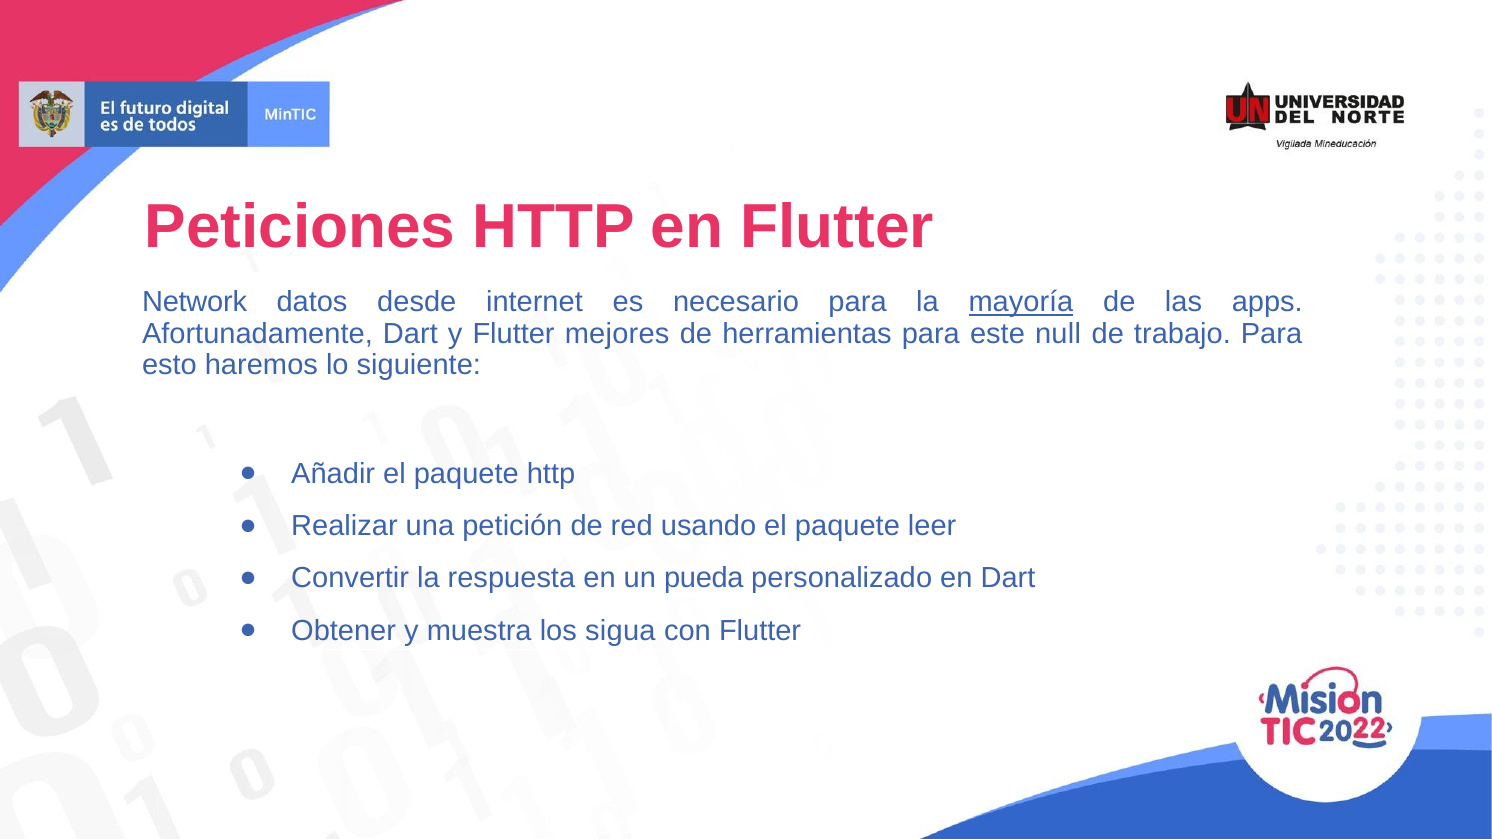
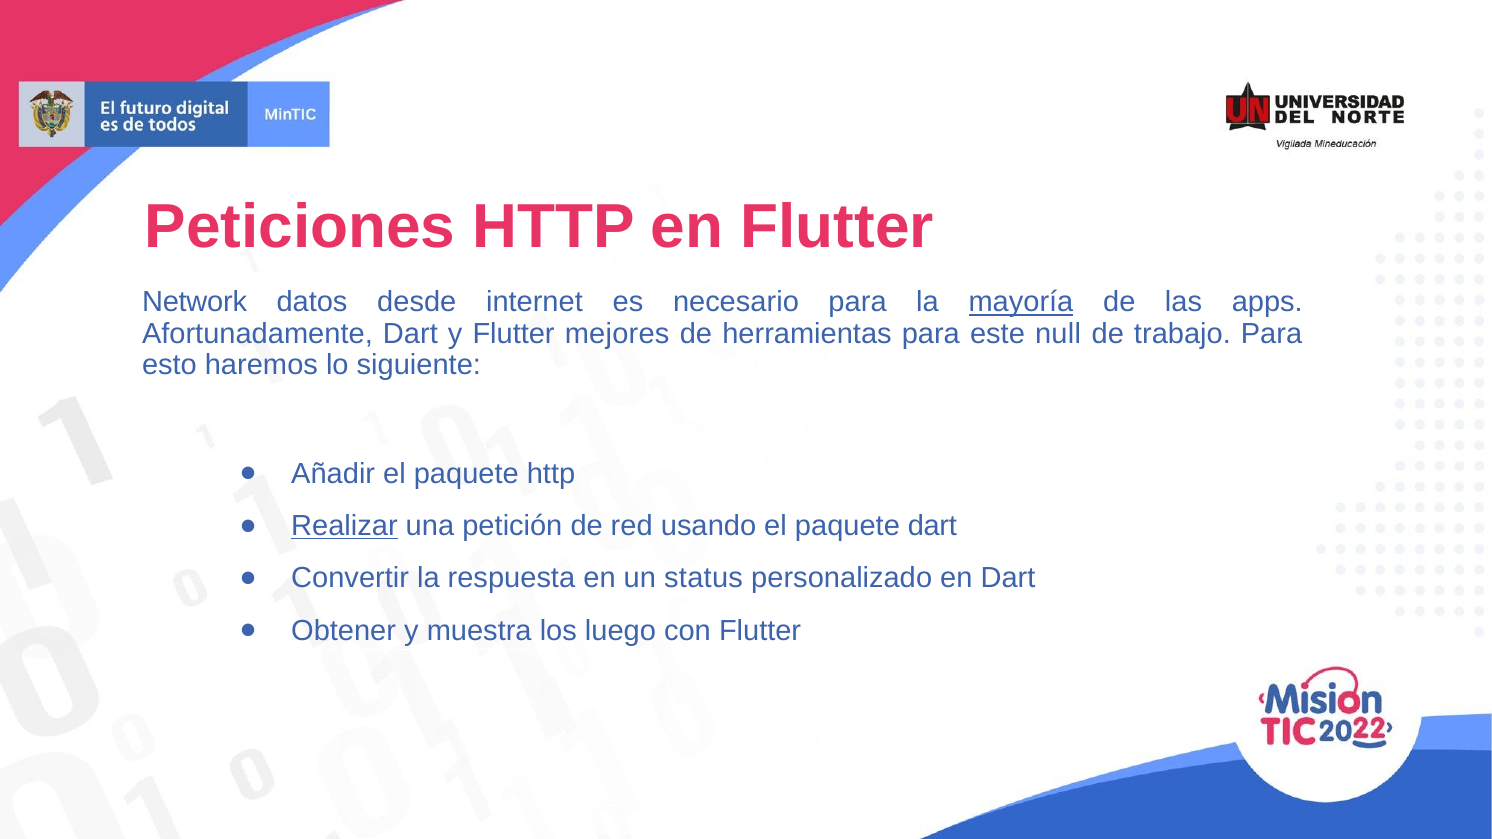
Realizar underline: none -> present
paquete leer: leer -> dart
pueda: pueda -> status
sigua: sigua -> luego
